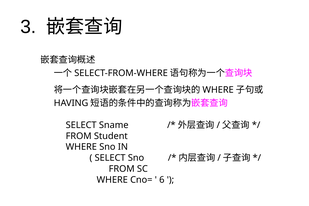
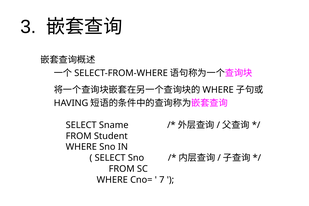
6: 6 -> 7
